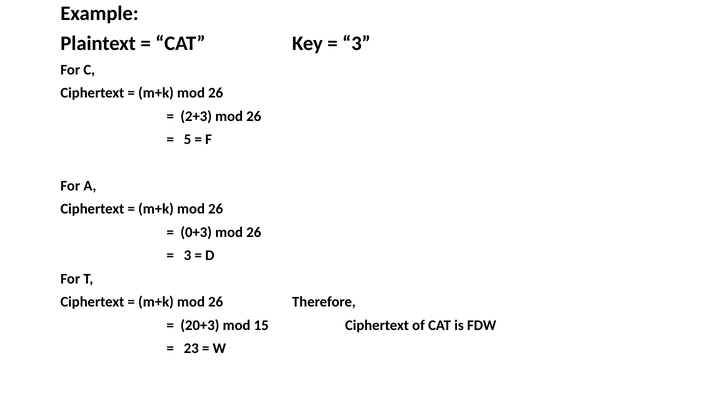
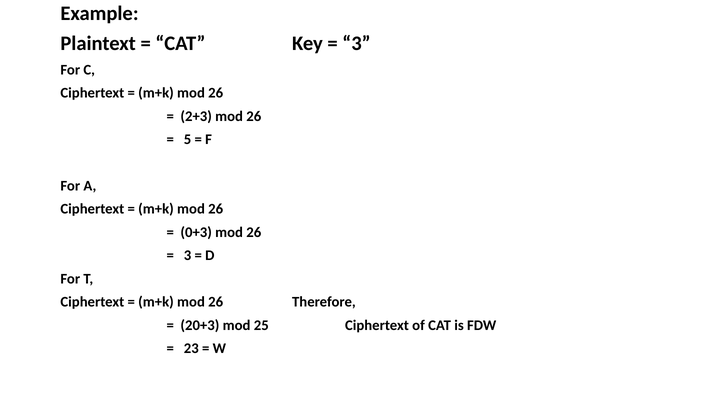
15: 15 -> 25
